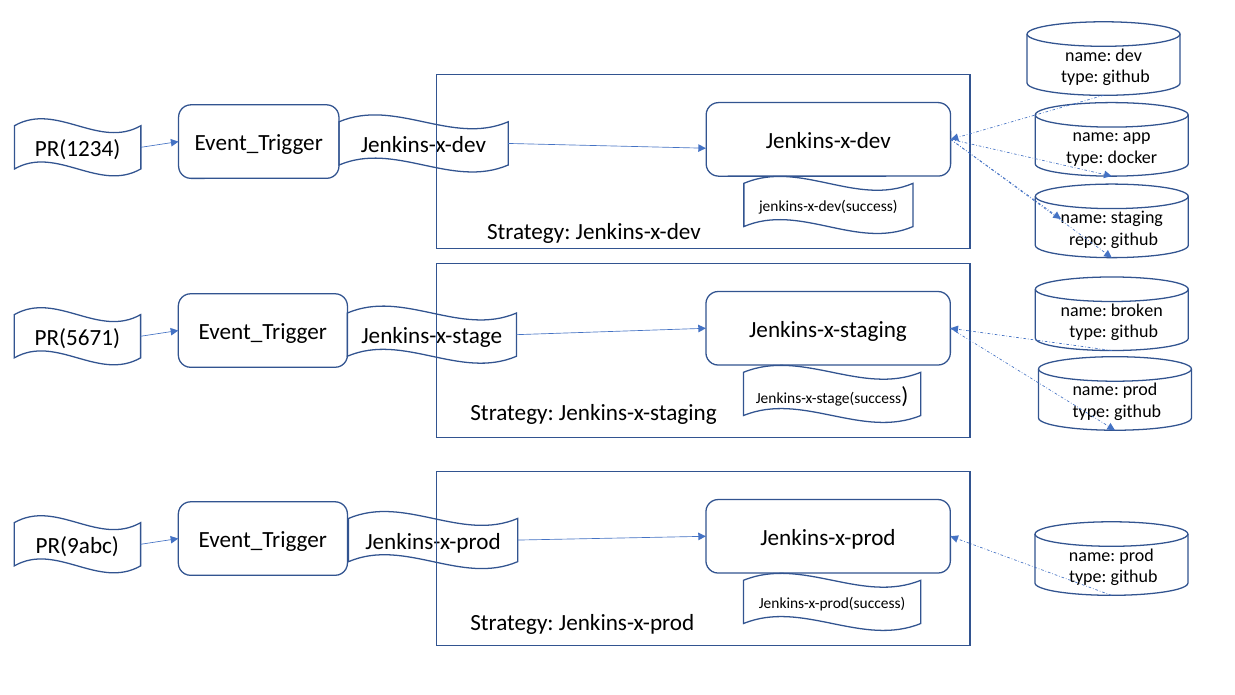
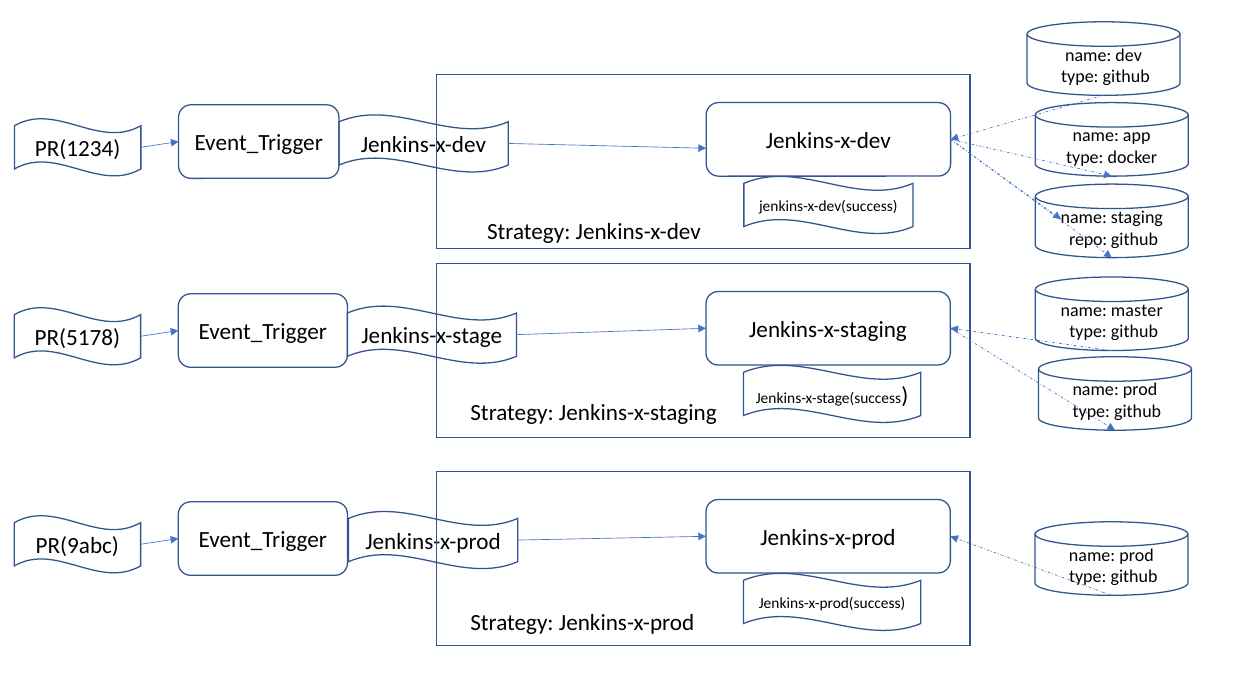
broken: broken -> master
PR(5671: PR(5671 -> PR(5178
